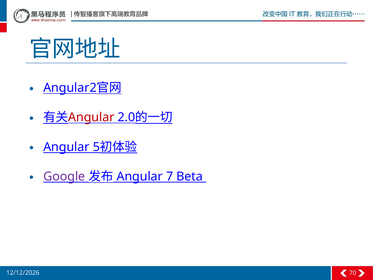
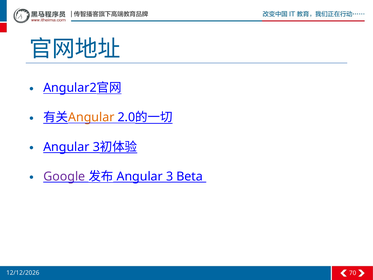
Angular at (91, 117) colour: red -> orange
5 at (96, 147): 5 -> 3
7 at (170, 176): 7 -> 3
